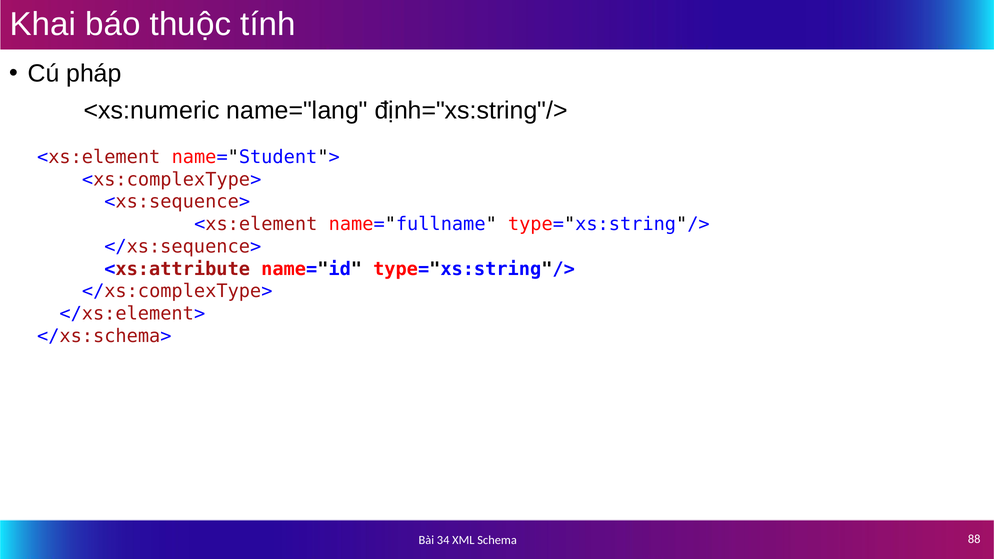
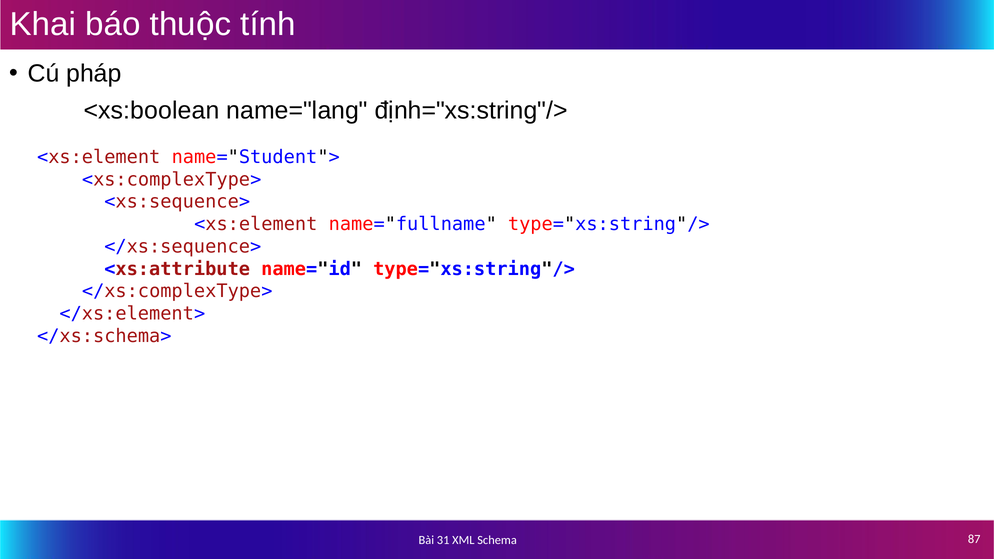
<xs:numeric: <xs:numeric -> <xs:boolean
34: 34 -> 31
88: 88 -> 87
